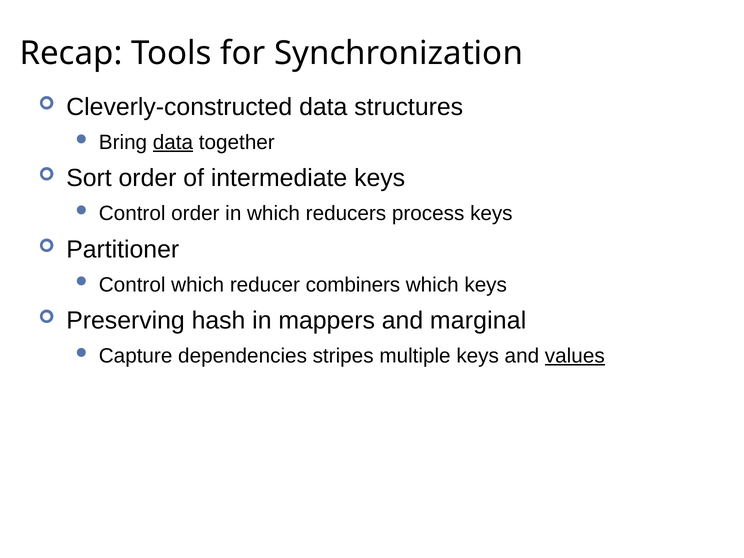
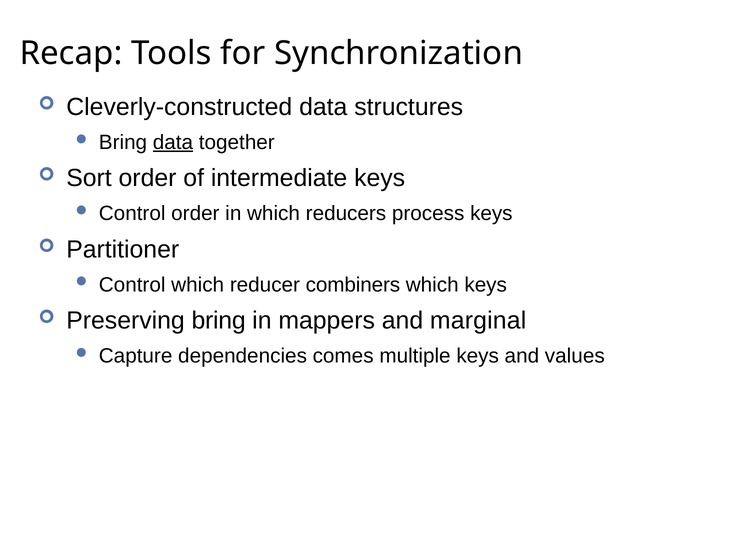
Preserving hash: hash -> bring
stripes: stripes -> comes
values underline: present -> none
